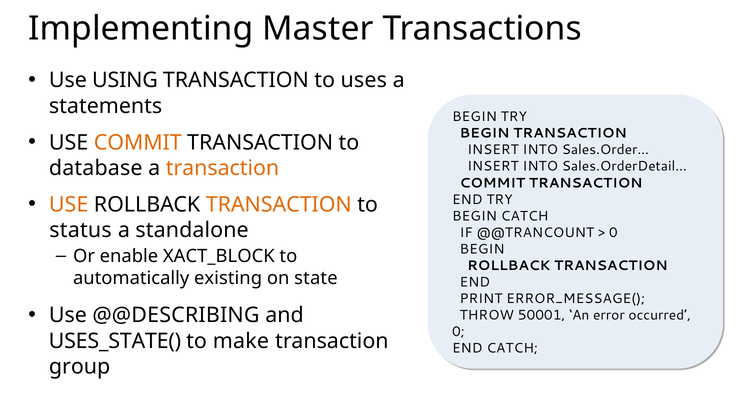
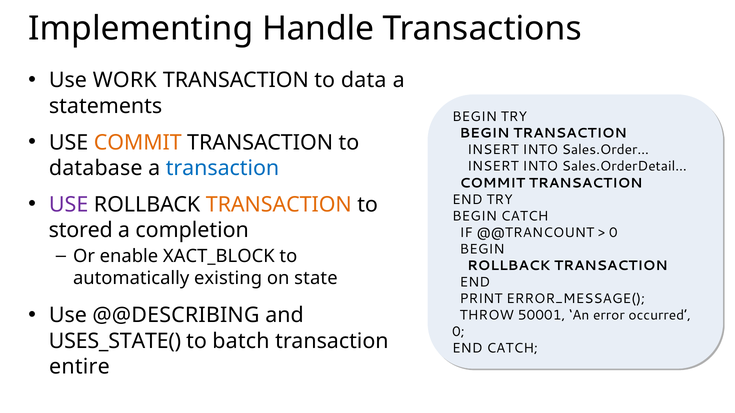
Master: Master -> Handle
USING: USING -> WORK
uses: uses -> data
transaction at (222, 168) colour: orange -> blue
USE at (69, 205) colour: orange -> purple
status: status -> stored
standalone: standalone -> completion
make: make -> batch
group: group -> entire
